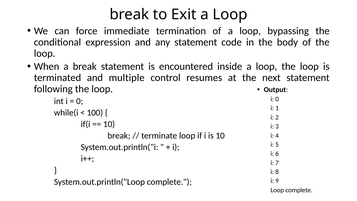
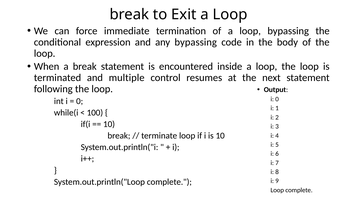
any statement: statement -> bypassing
